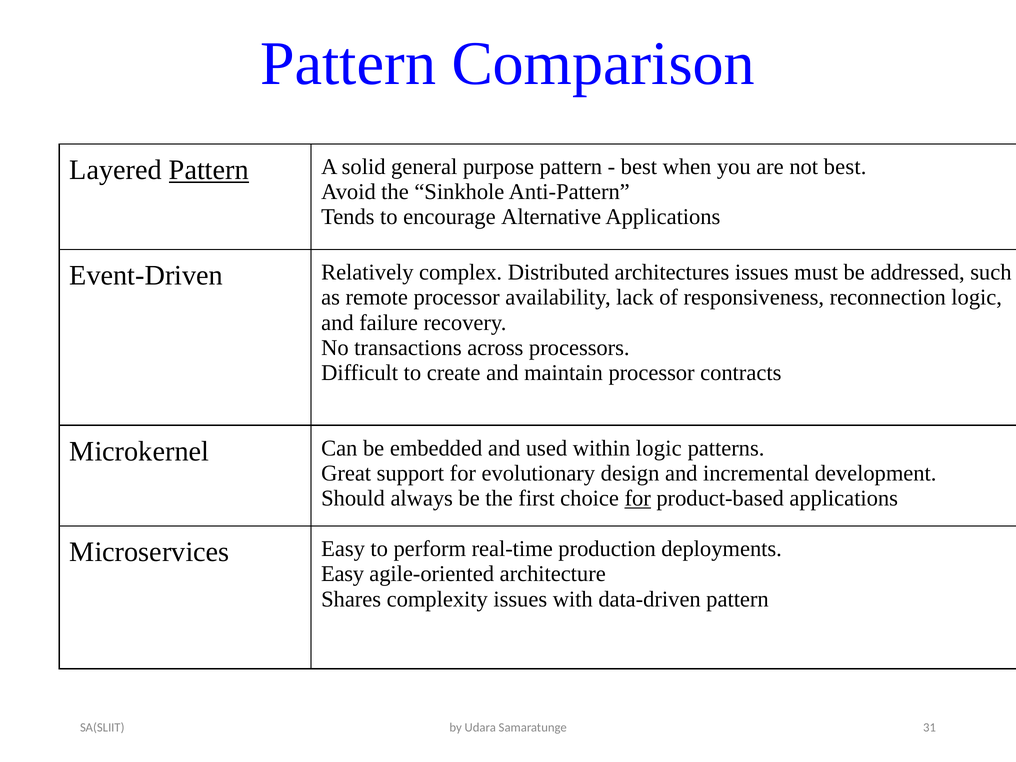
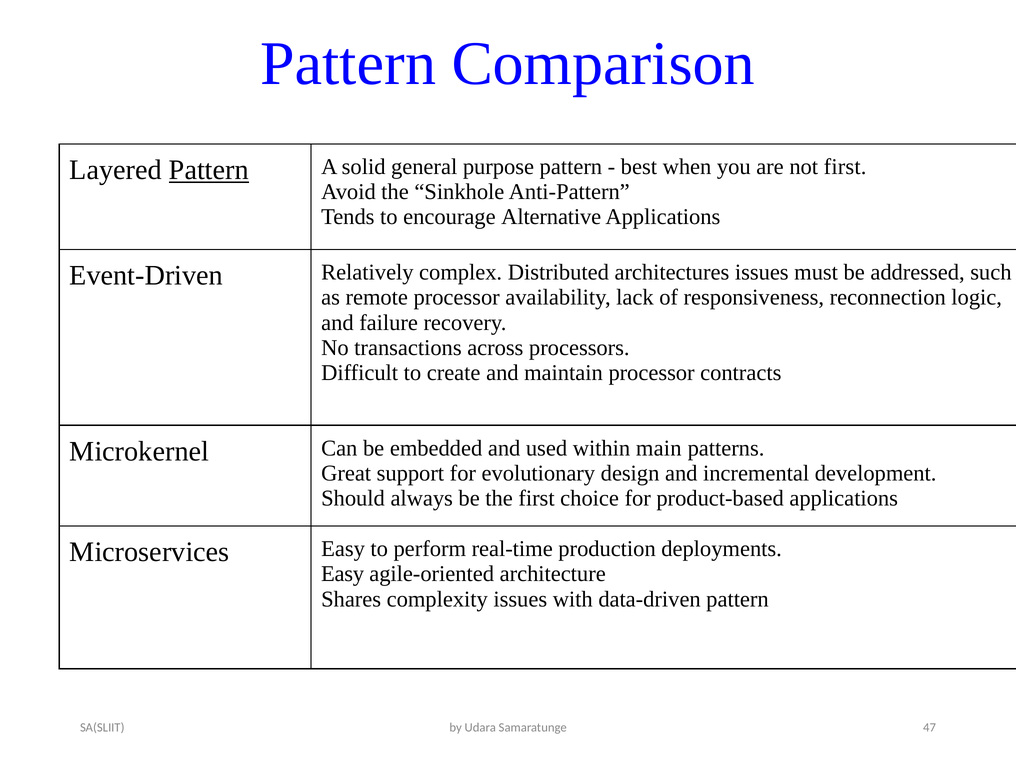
not best: best -> first
within logic: logic -> main
for at (638, 498) underline: present -> none
31: 31 -> 47
